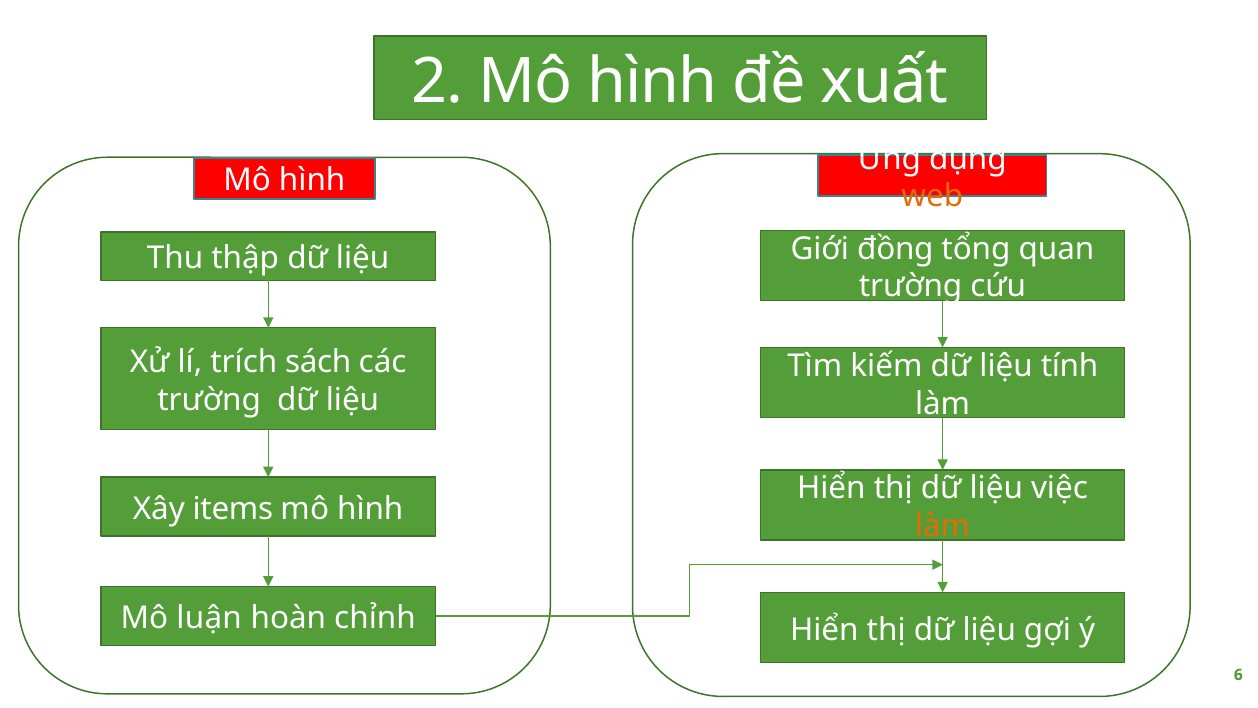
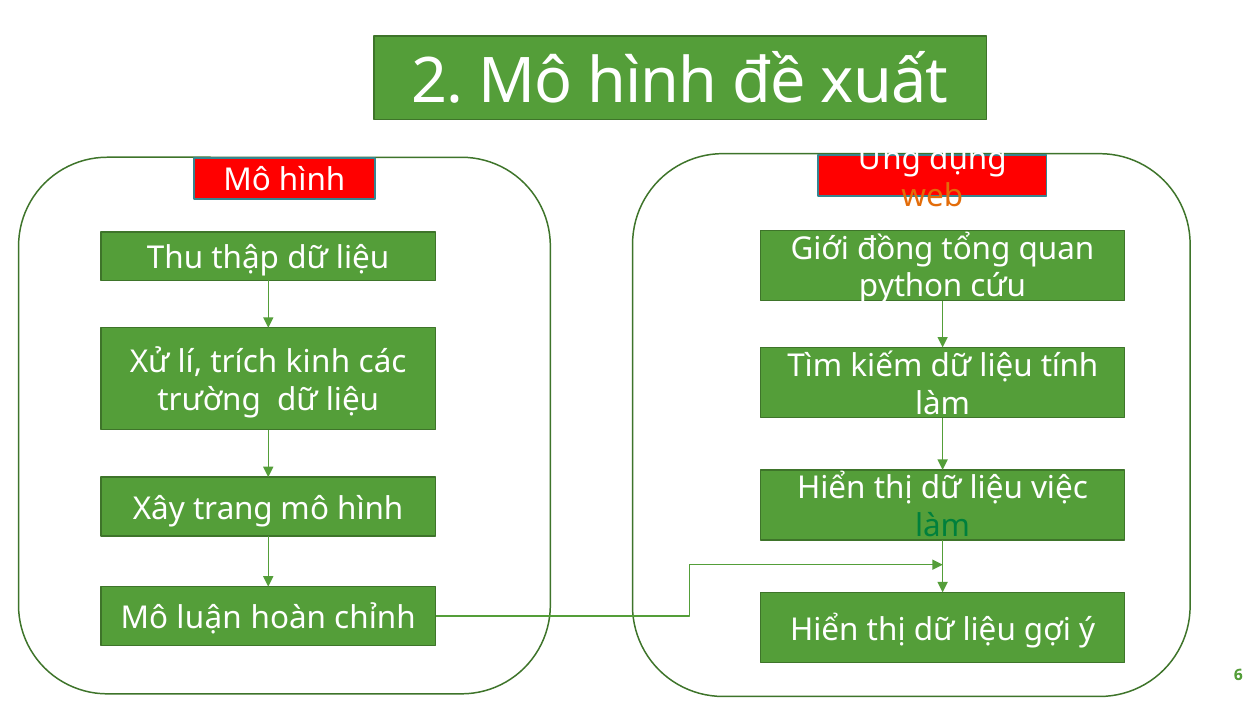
trường at (911, 286): trường -> python
sách: sách -> kinh
items: items -> trang
làm at (943, 526) colour: orange -> green
